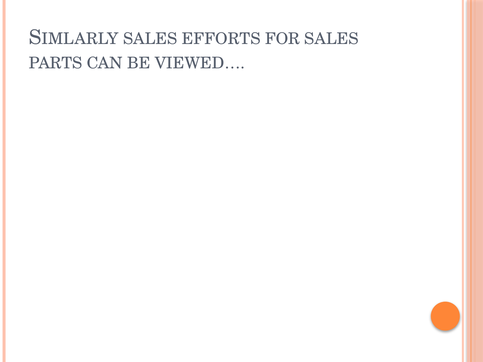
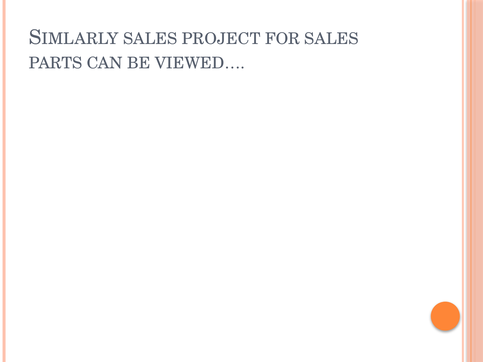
EFFORTS: EFFORTS -> PROJECT
